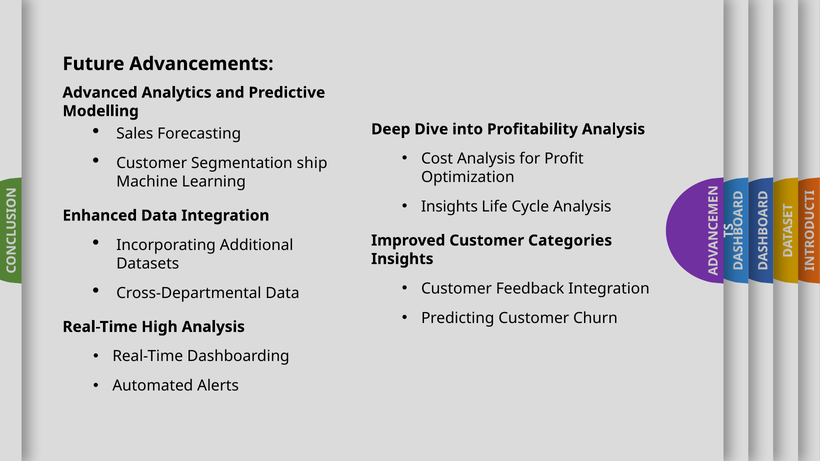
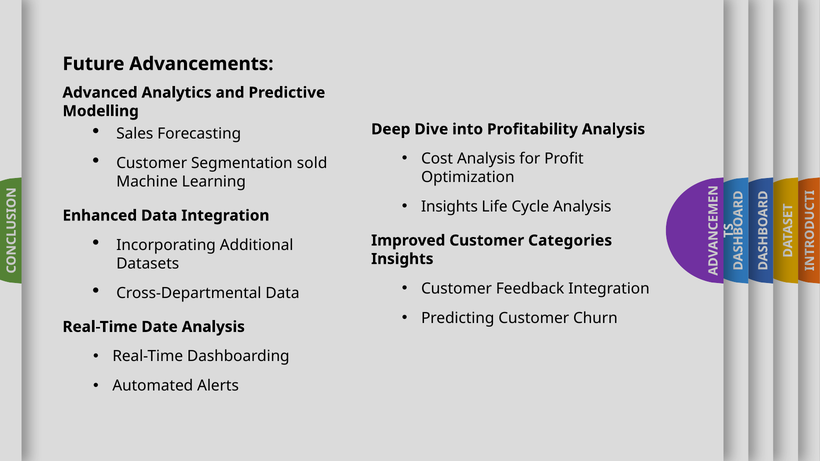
ship: ship -> sold
High: High -> Date
